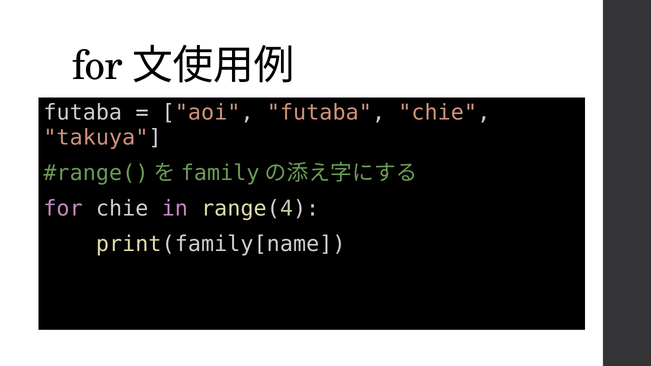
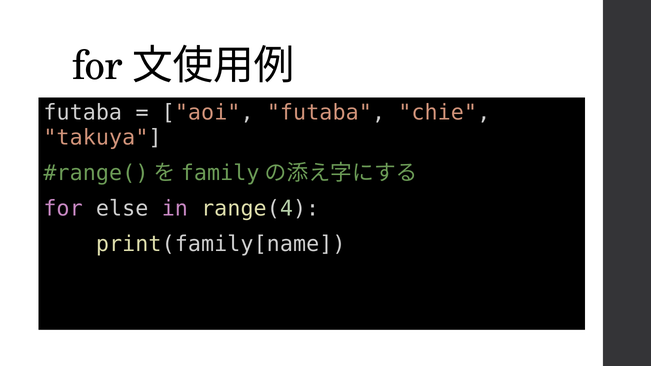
for chie: chie -> else
